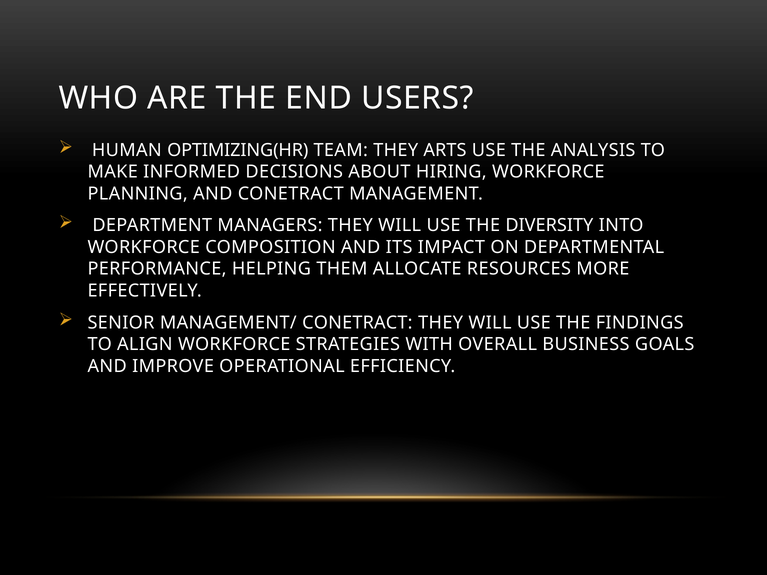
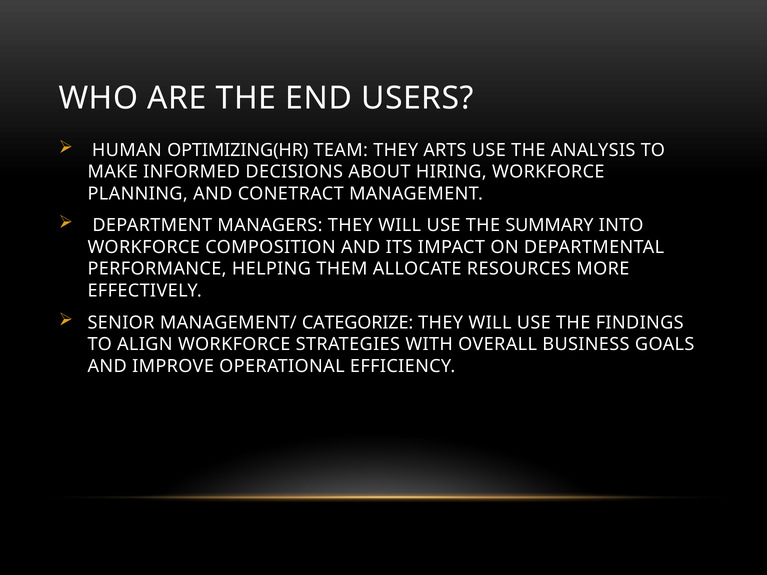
DIVERSITY: DIVERSITY -> SUMMARY
MANAGEMENT/ CONETRACT: CONETRACT -> CATEGORIZE
